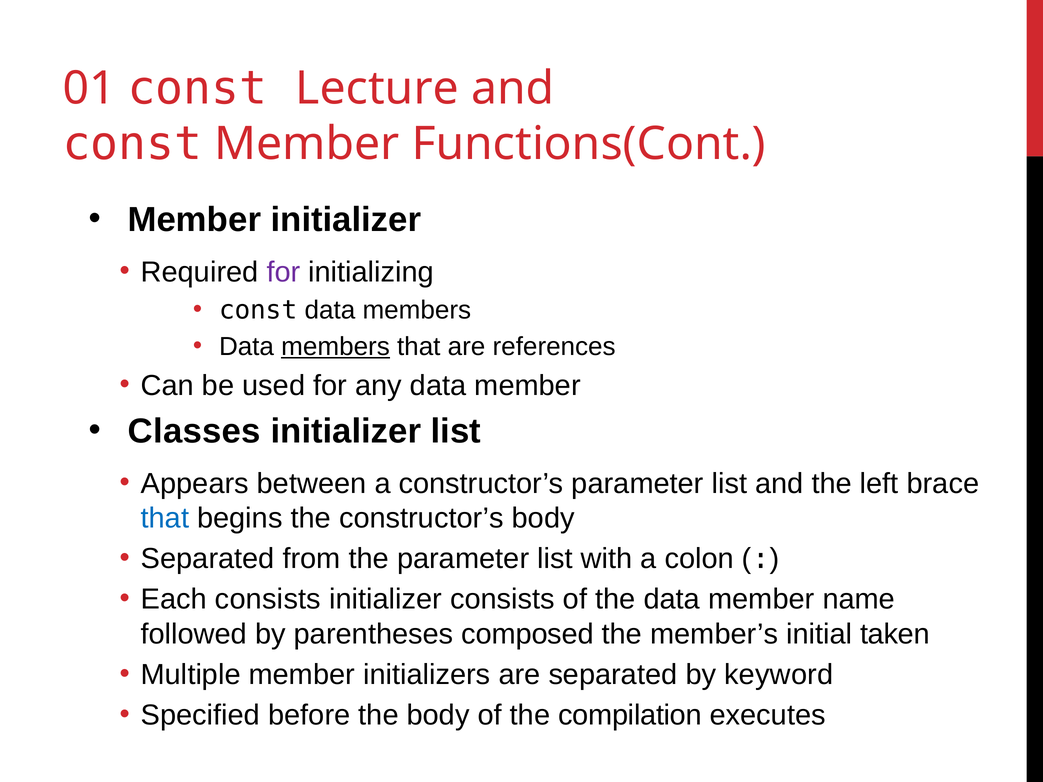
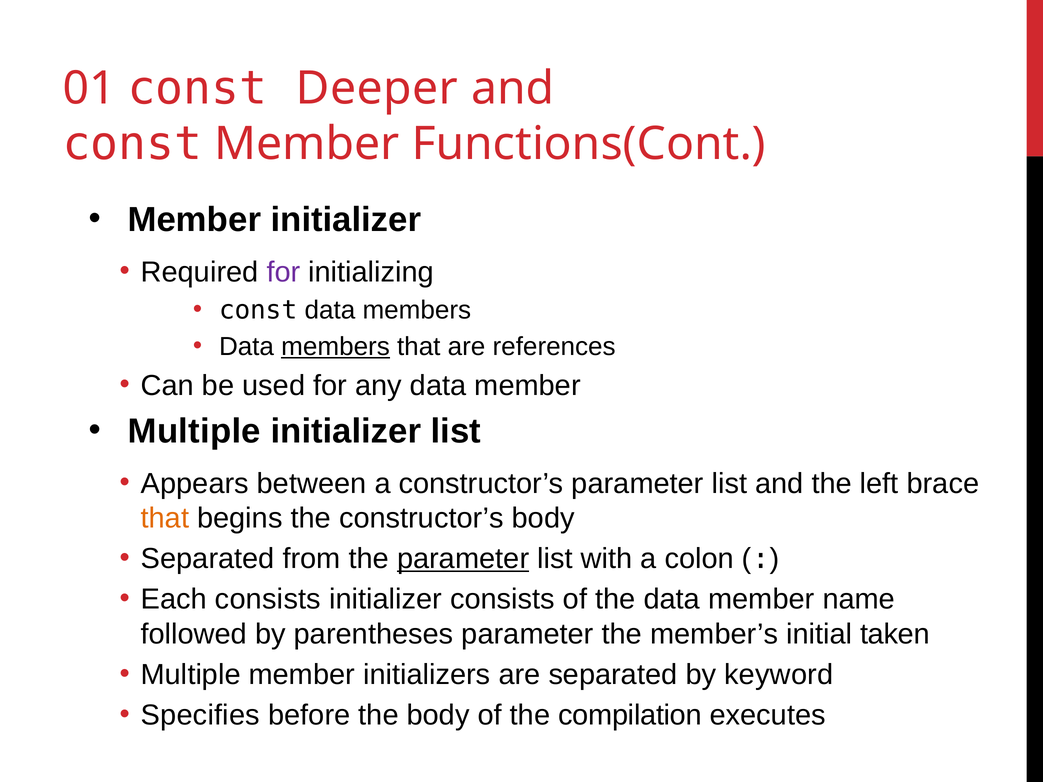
Lecture: Lecture -> Deeper
Classes at (194, 431): Classes -> Multiple
that at (165, 518) colour: blue -> orange
parameter at (463, 559) underline: none -> present
parentheses composed: composed -> parameter
Specified: Specified -> Specifies
